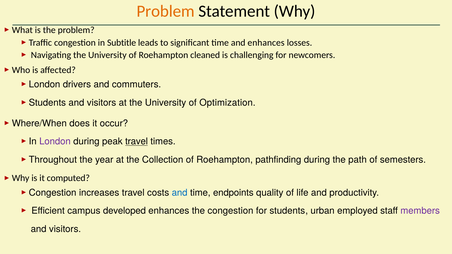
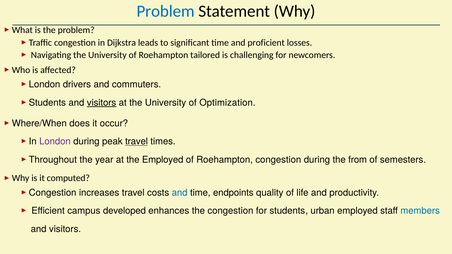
Problem at (166, 11) colour: orange -> blue
Subtitle: Subtitle -> Dijkstra
and enhances: enhances -> proficient
cleaned: cleaned -> tailored
visitors at (102, 103) underline: none -> present
the Collection: Collection -> Employed
Roehampton pathfinding: pathfinding -> congestion
path: path -> from
members colour: purple -> blue
